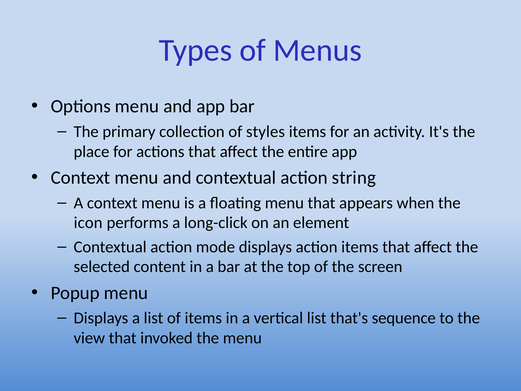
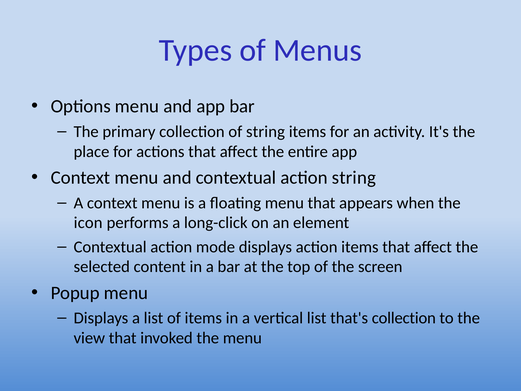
of styles: styles -> string
that's sequence: sequence -> collection
